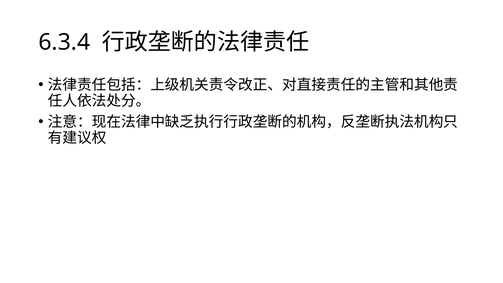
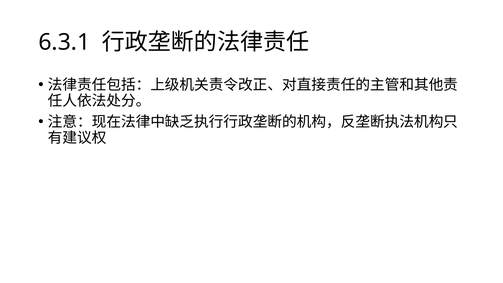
6.3.4: 6.3.4 -> 6.3.1
